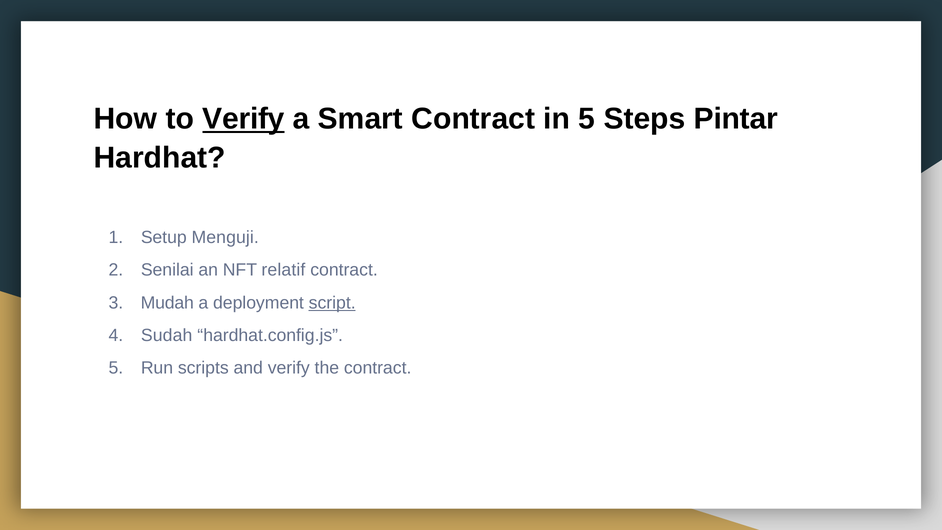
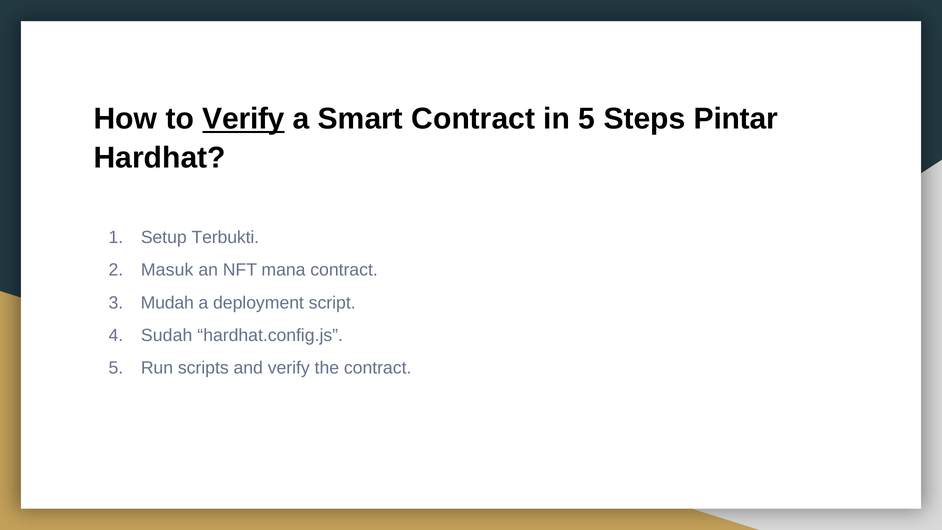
Menguji: Menguji -> Terbukti
Senilai: Senilai -> Masuk
relatif: relatif -> mana
script underline: present -> none
